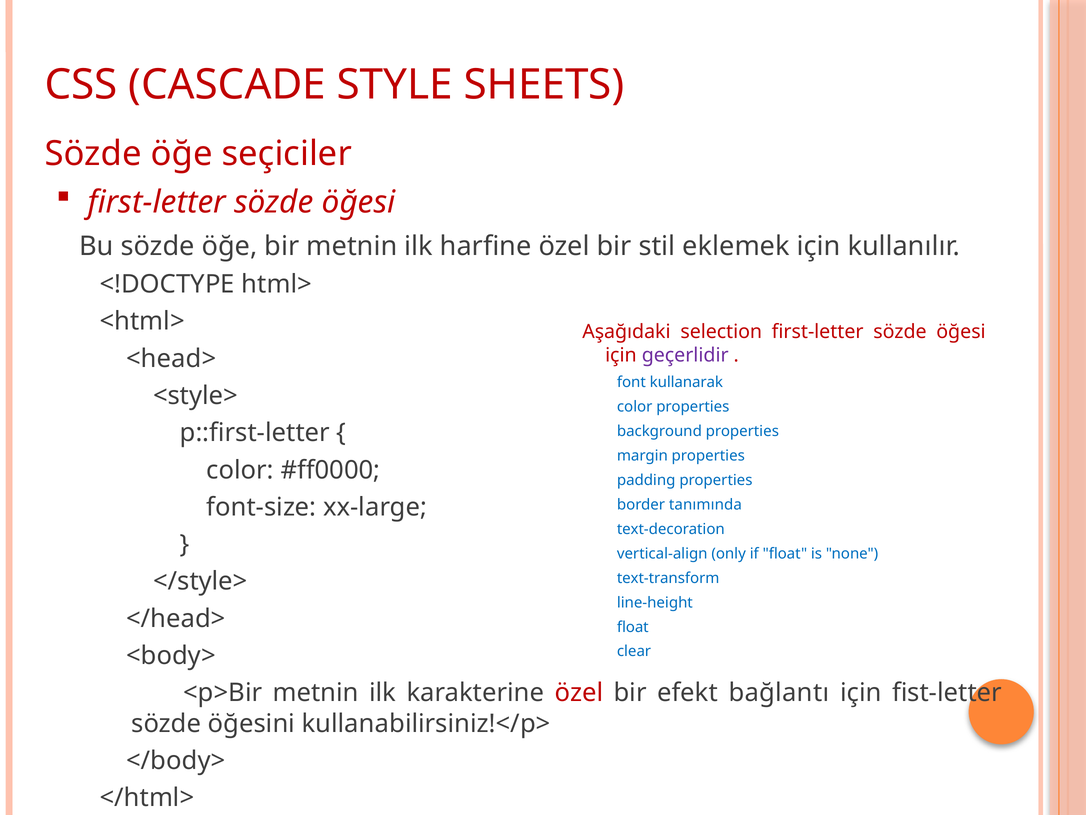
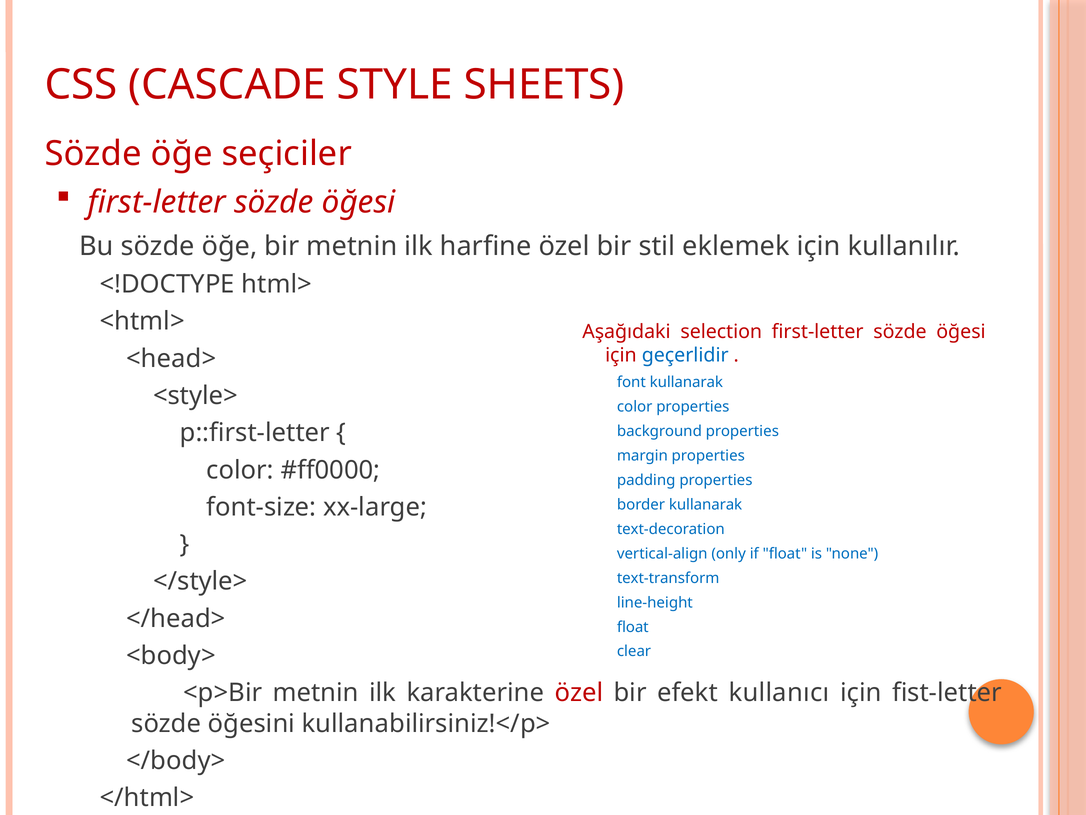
geçerlidir colour: purple -> blue
border tanımında: tanımında -> kullanarak
bağlantı: bağlantı -> kullanıcı
